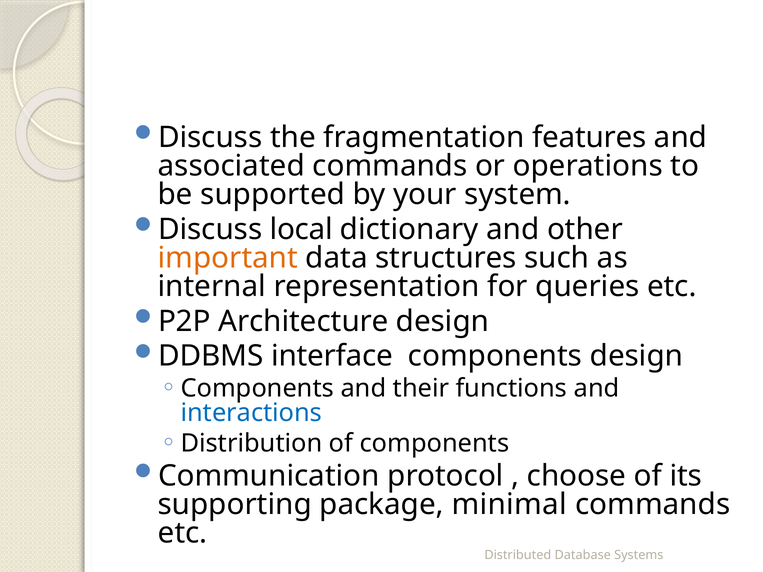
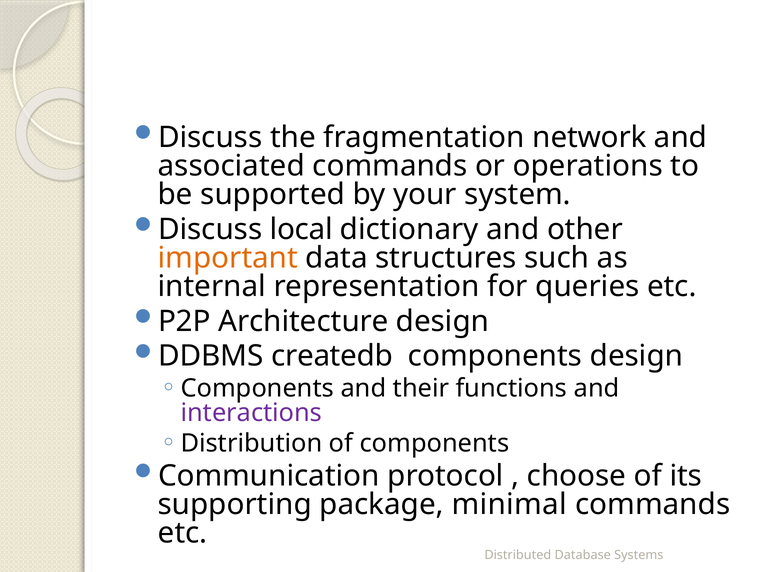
features: features -> network
interface: interface -> createdb
interactions colour: blue -> purple
